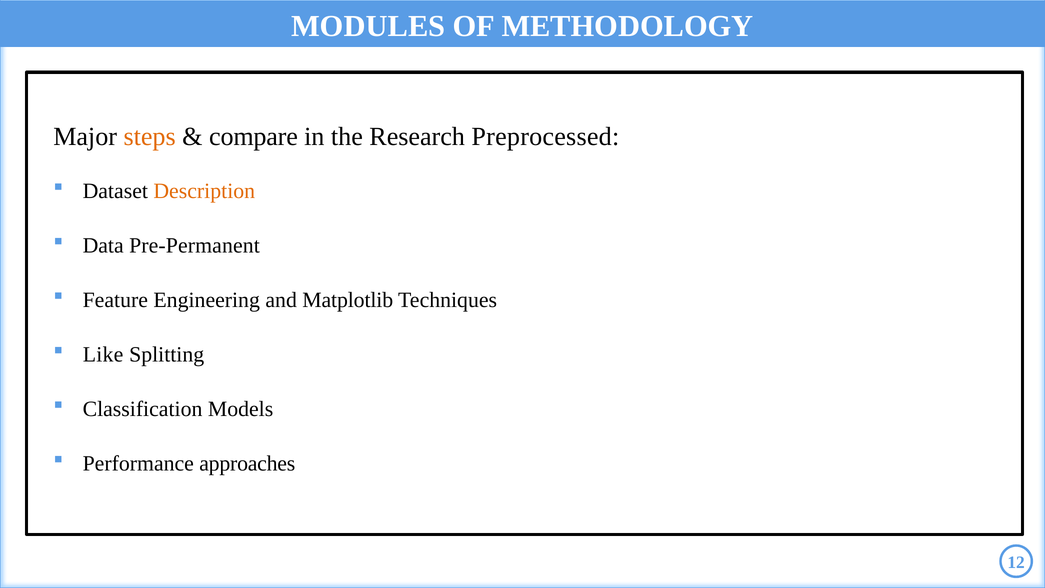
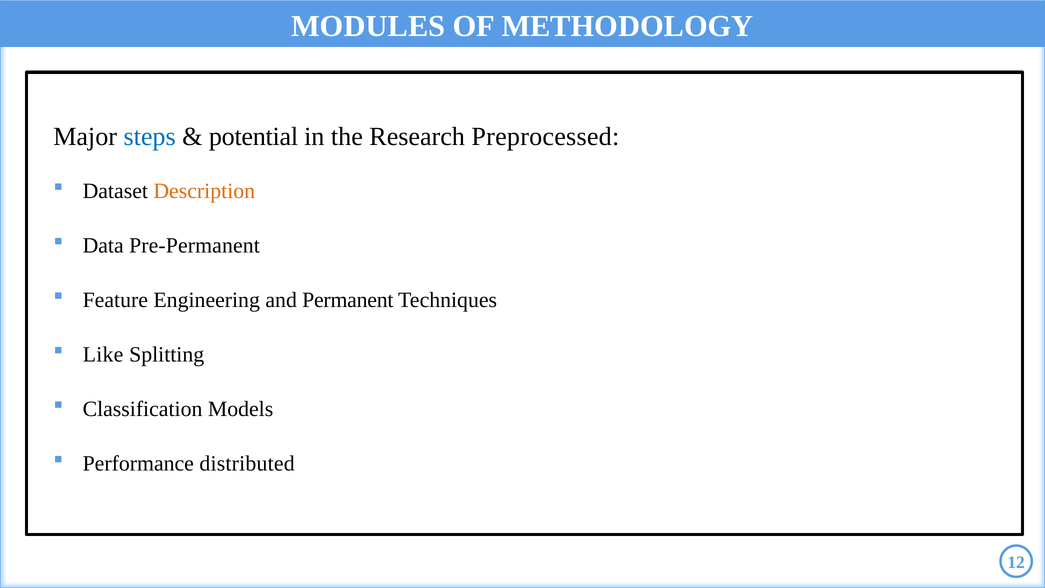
steps colour: orange -> blue
compare: compare -> potential
Matplotlib: Matplotlib -> Permanent
approaches: approaches -> distributed
